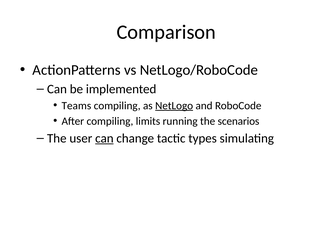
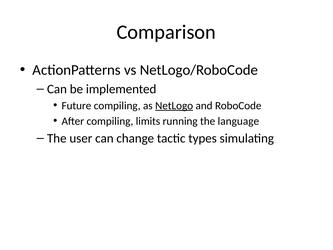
Teams: Teams -> Future
scenarios: scenarios -> language
can at (104, 138) underline: present -> none
